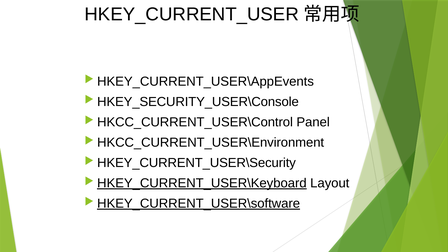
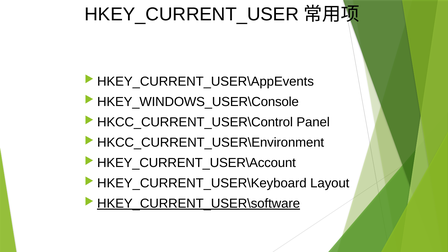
HKEY_SECURITY_USER\Console: HKEY_SECURITY_USER\Console -> HKEY_WINDOWS_USER\Console
HKEY_CURRENT_USER\Security: HKEY_CURRENT_USER\Security -> HKEY_CURRENT_USER\Account
HKEY_CURRENT_USER\Keyboard underline: present -> none
